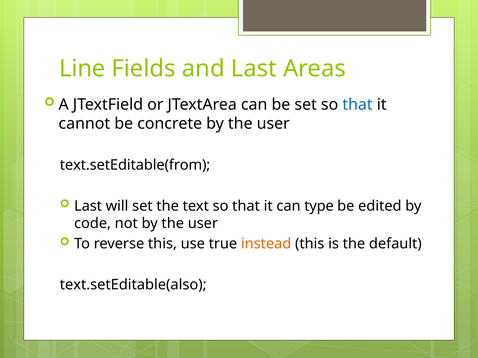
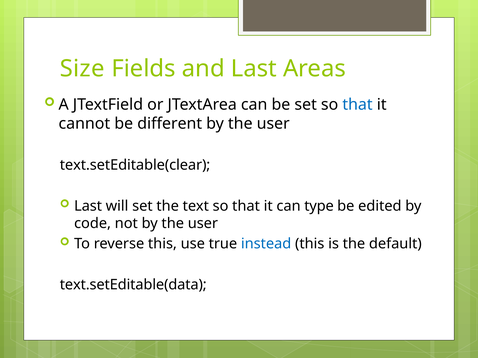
Line: Line -> Size
concrete: concrete -> different
text.setEditable(from: text.setEditable(from -> text.setEditable(clear
instead colour: orange -> blue
text.setEditable(also: text.setEditable(also -> text.setEditable(data
